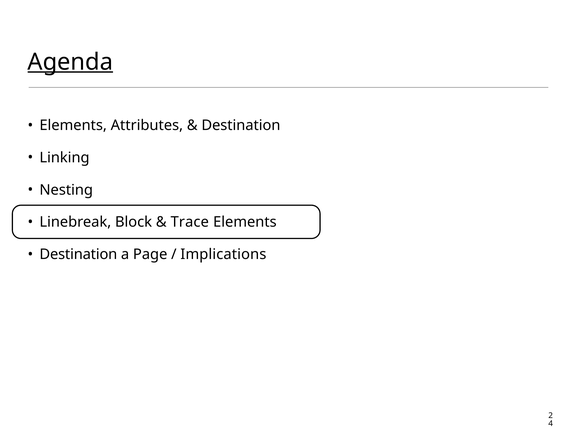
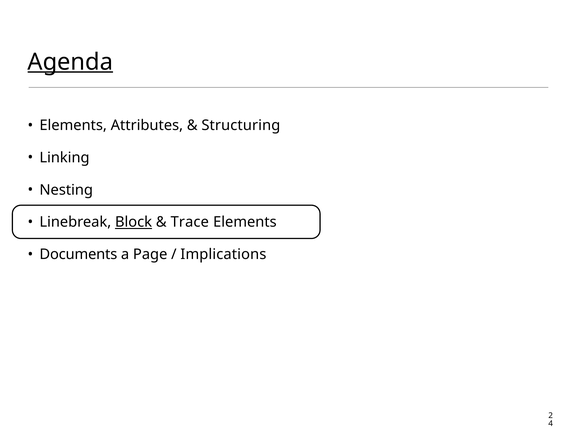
Destination at (241, 125): Destination -> Structuring
Block underline: none -> present
Destination at (78, 254): Destination -> Documents
